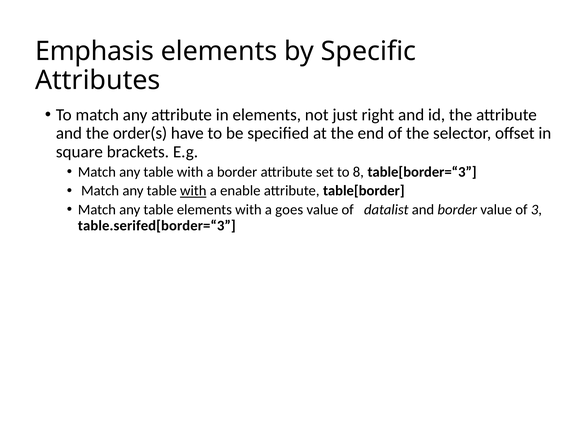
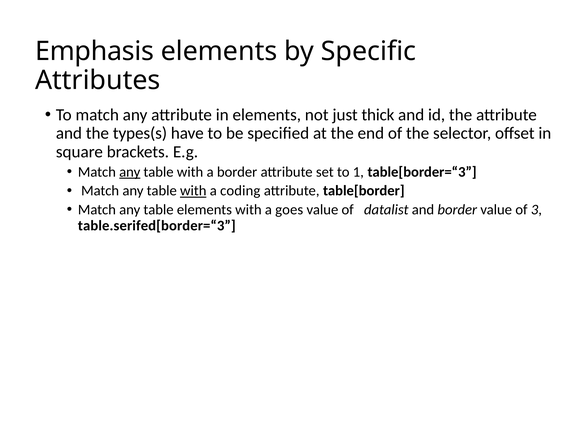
right: right -> thick
order(s: order(s -> types(s
any at (130, 172) underline: none -> present
8: 8 -> 1
enable: enable -> coding
